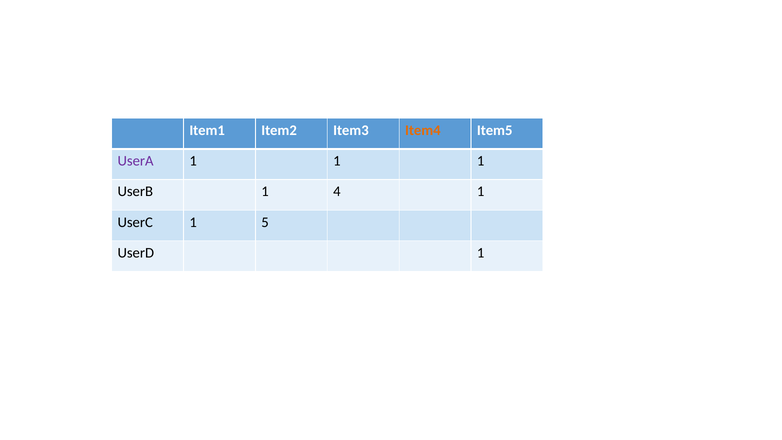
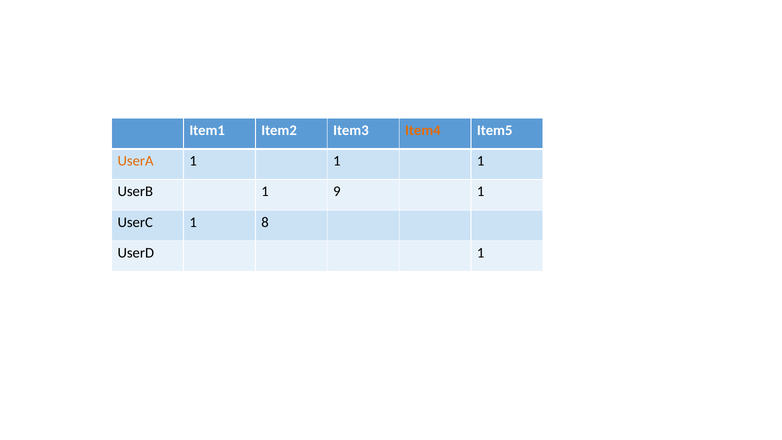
UserA colour: purple -> orange
4: 4 -> 9
5: 5 -> 8
